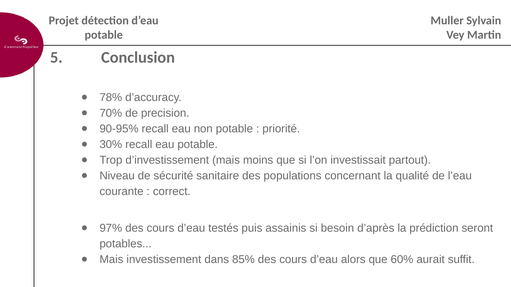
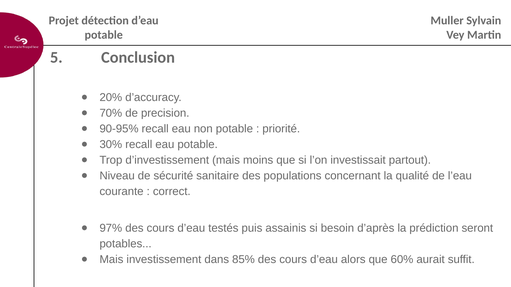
78%: 78% -> 20%
